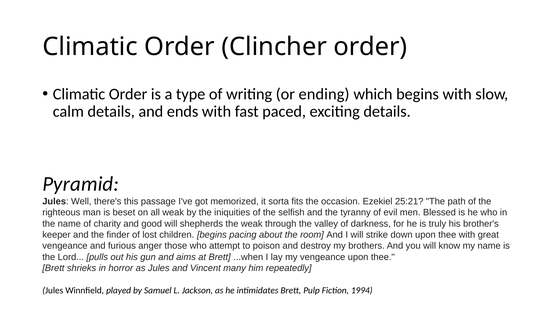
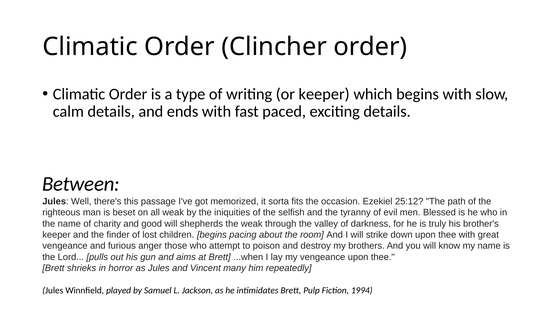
or ending: ending -> keeper
Pyramid: Pyramid -> Between
25:21: 25:21 -> 25:12
